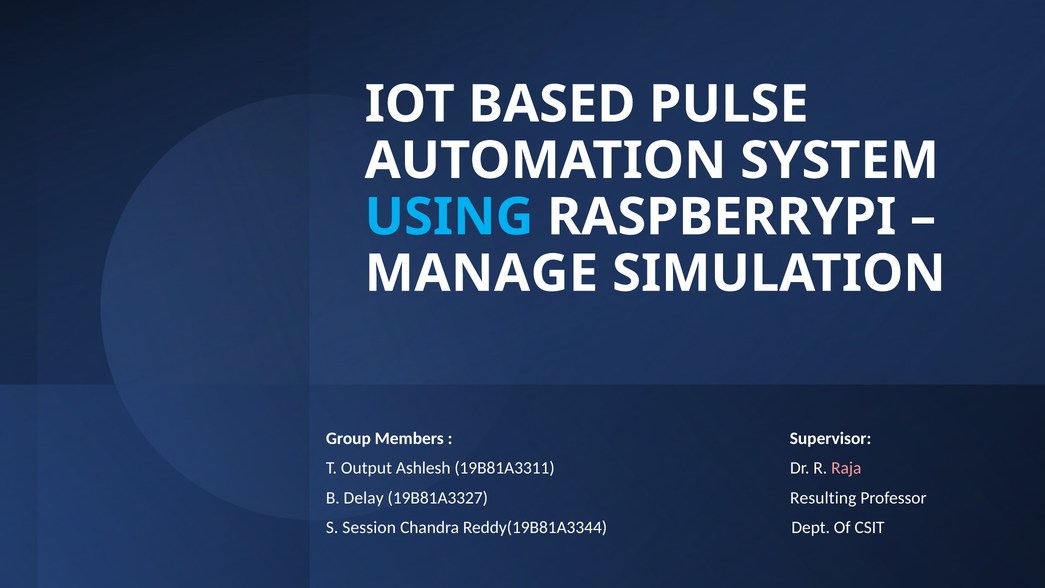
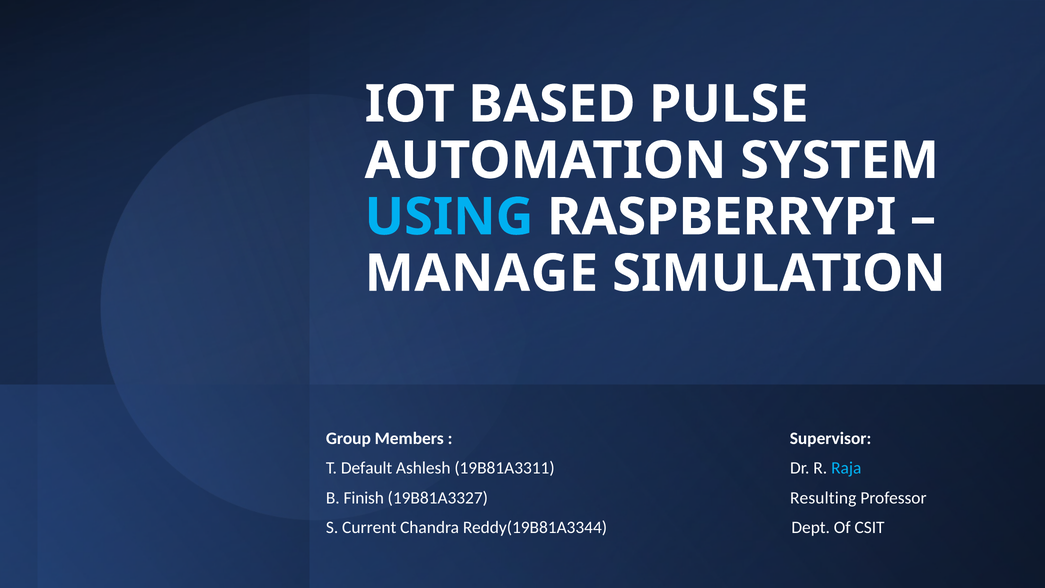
Output: Output -> Default
Raja colour: pink -> light blue
Delay: Delay -> Finish
Session: Session -> Current
